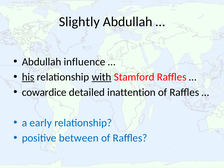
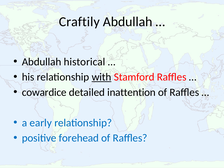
Slightly: Slightly -> Craftily
influence: influence -> historical
his underline: present -> none
between: between -> forehead
